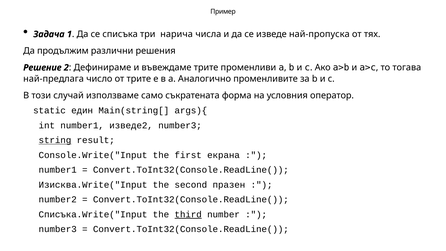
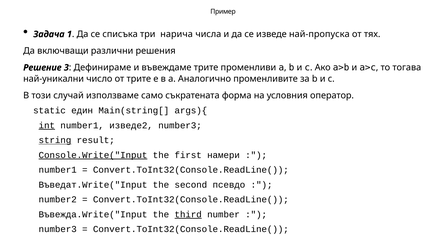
продължим: продължим -> включващи
2: 2 -> 3
най-предлага: най-предлага -> най-уникални
int underline: none -> present
Console.Write("Input underline: none -> present
екрана: екрана -> намери
Изисква.Write("Input: Изисква.Write("Input -> Въведат.Write("Input
празен: празен -> псевдо
Списъка.Write("Input: Списъка.Write("Input -> Въвежда.Write("Input
